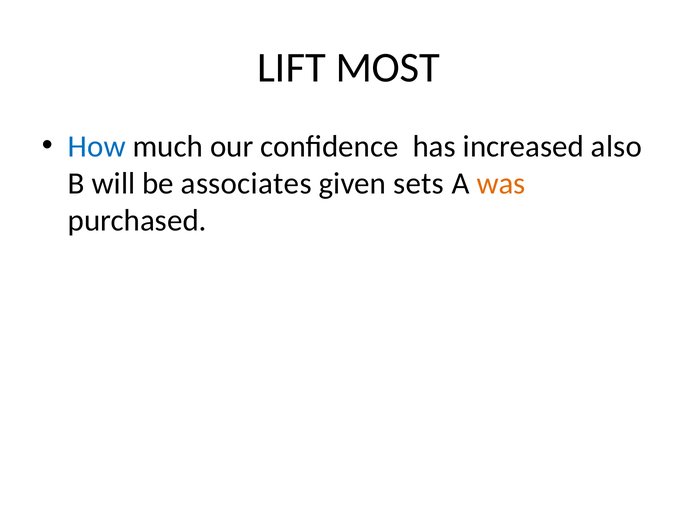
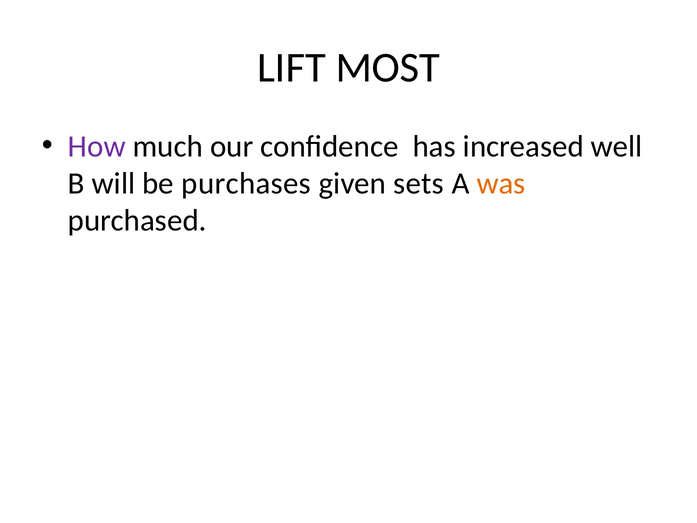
How colour: blue -> purple
also: also -> well
associates: associates -> purchases
